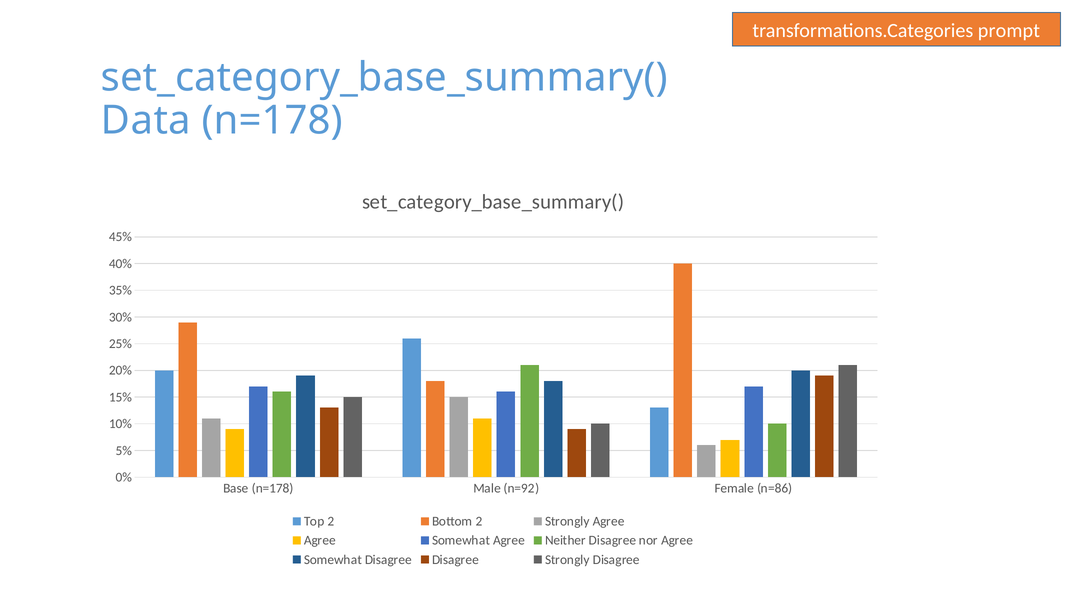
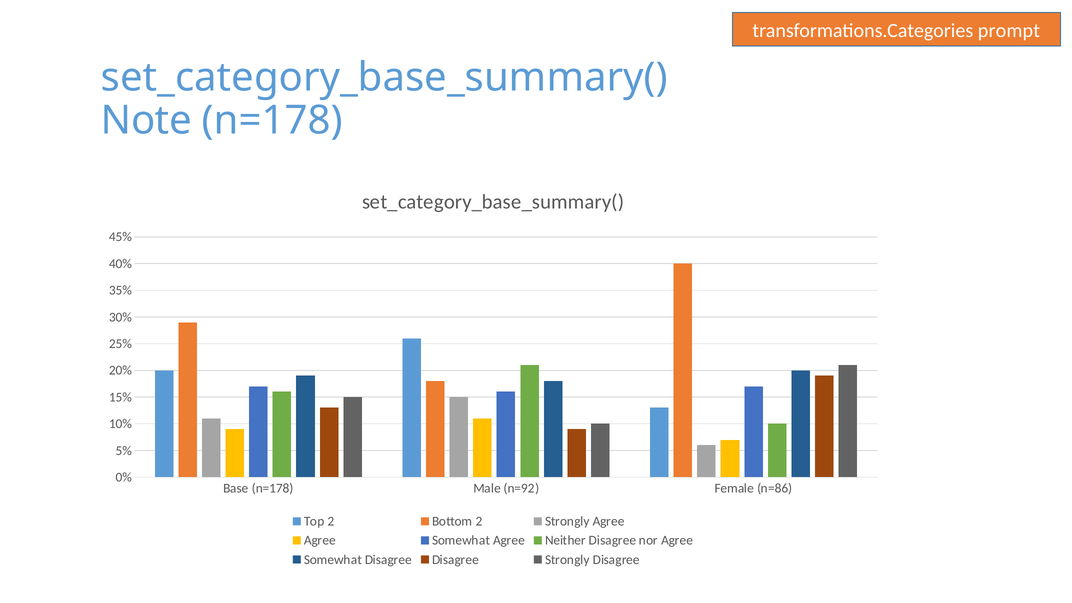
Data: Data -> Note
